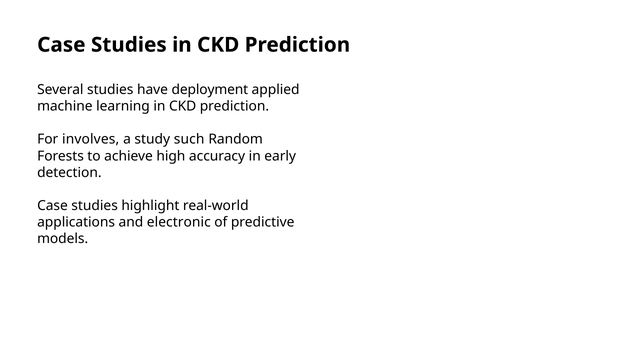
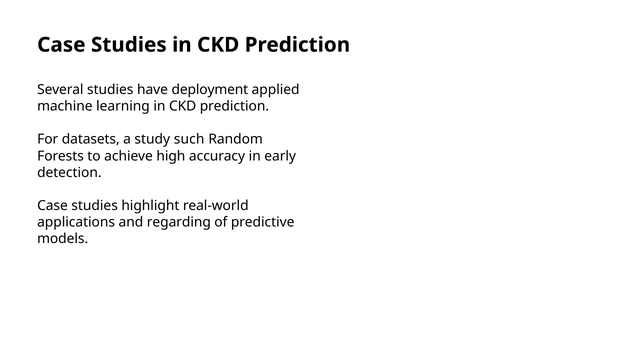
involves: involves -> datasets
electronic: electronic -> regarding
